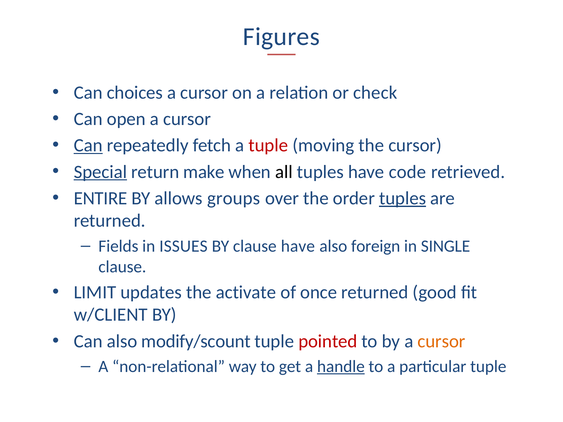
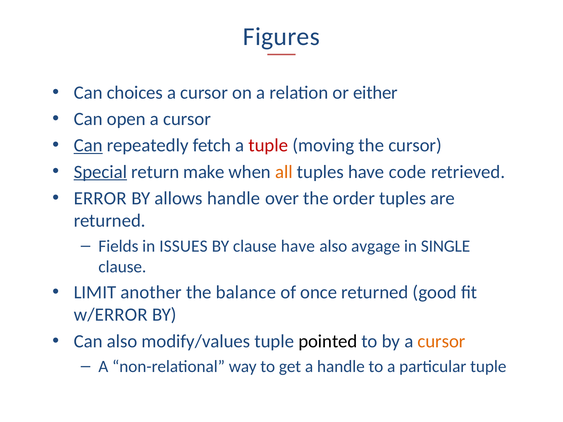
check: check -> either
all colour: black -> orange
ENTIRE: ENTIRE -> ERROR
allows groups: groups -> handle
tuples at (403, 198) underline: present -> none
foreign: foreign -> avgage
updates: updates -> another
activate: activate -> balance
w/CLIENT: w/CLIENT -> w/ERROR
modify/scount: modify/scount -> modify/values
pointed colour: red -> black
handle at (341, 367) underline: present -> none
